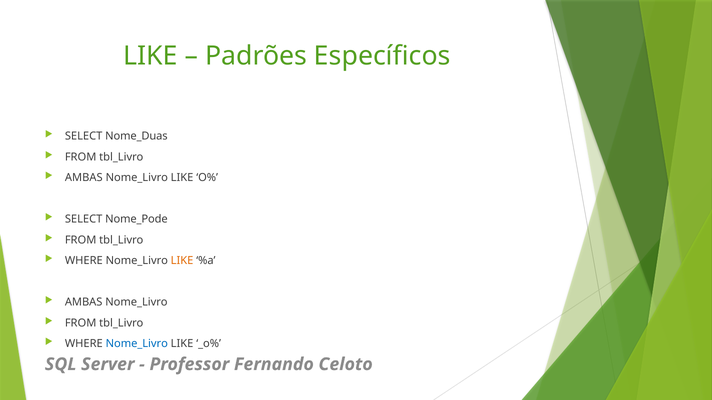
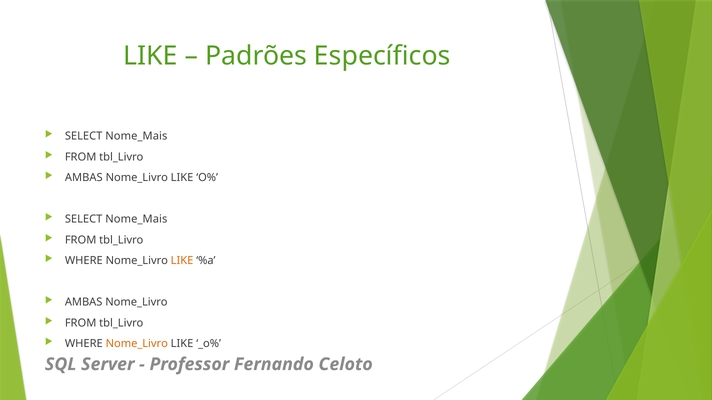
Nome_Duas at (136, 136): Nome_Duas -> Nome_Mais
Nome_Pode at (136, 219): Nome_Pode -> Nome_Mais
Nome_Livro at (137, 344) colour: blue -> orange
